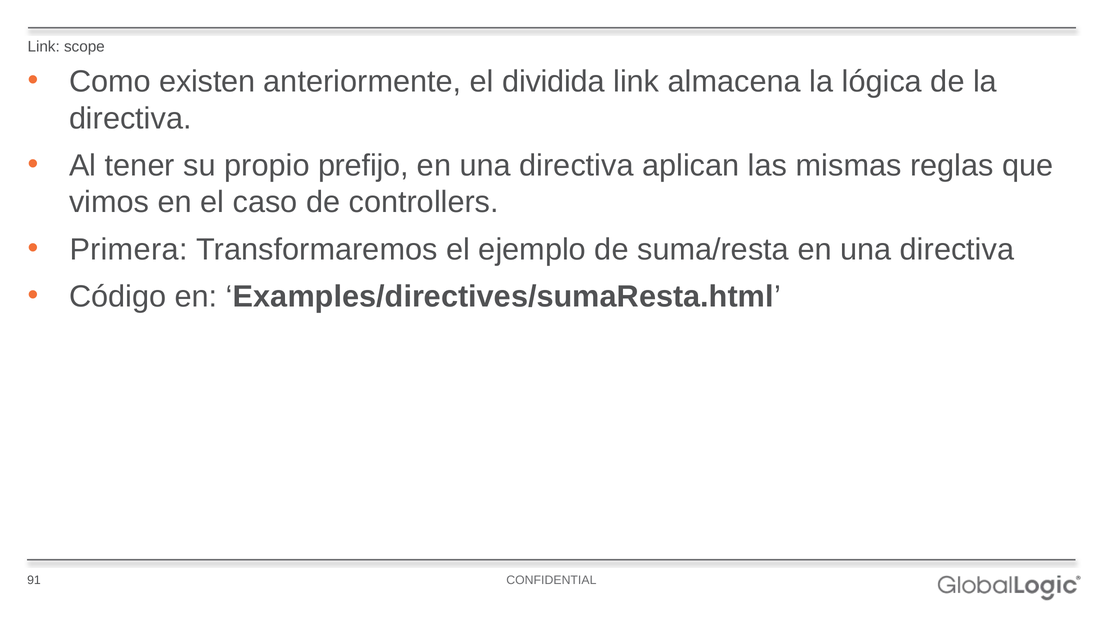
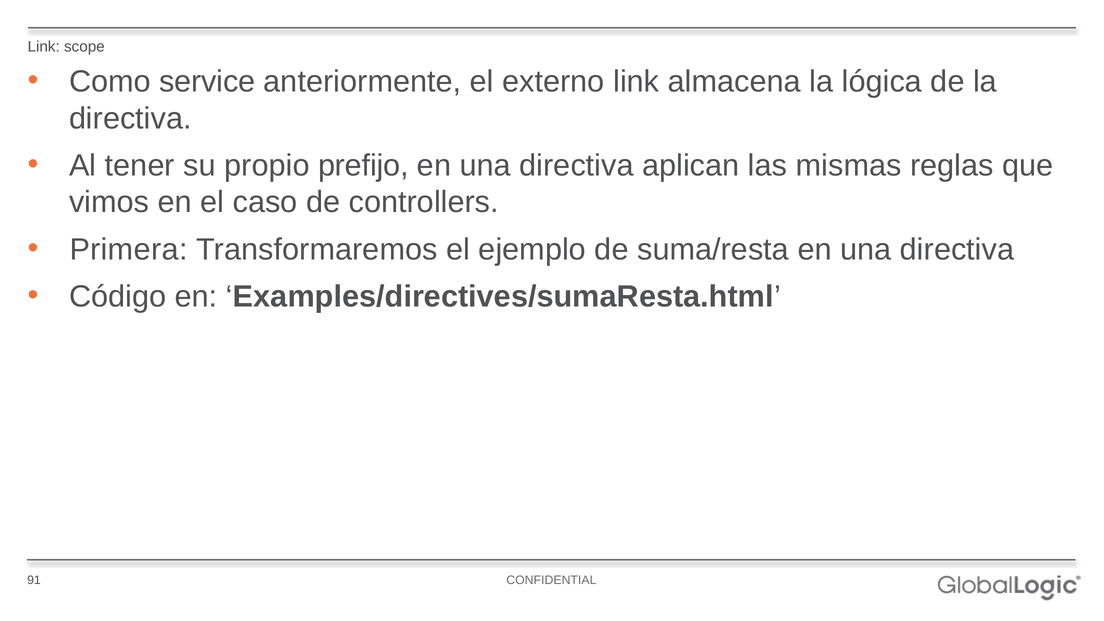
existen: existen -> service
dividida: dividida -> externo
